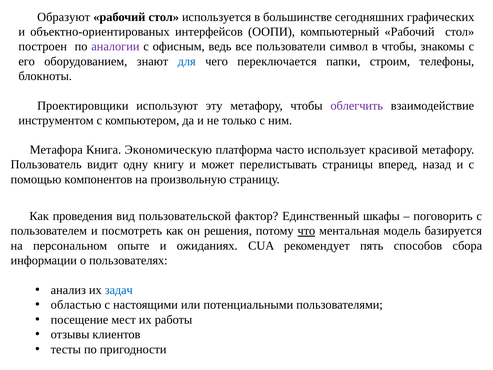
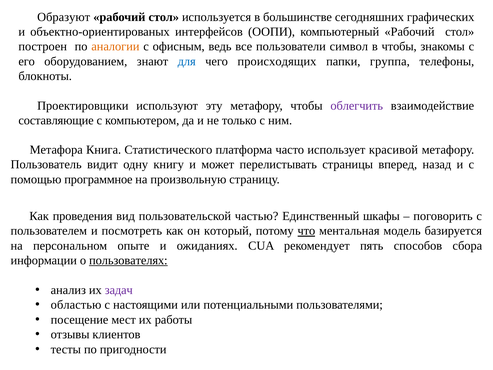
аналогии colour: purple -> orange
переключается: переключается -> происходящих
строим: строим -> группа
инструментом: инструментом -> составляющие
Экономическую: Экономическую -> Статистического
компонентов: компонентов -> программное
фактор: фактор -> частью
решения: решения -> который
пользователях underline: none -> present
задач colour: blue -> purple
